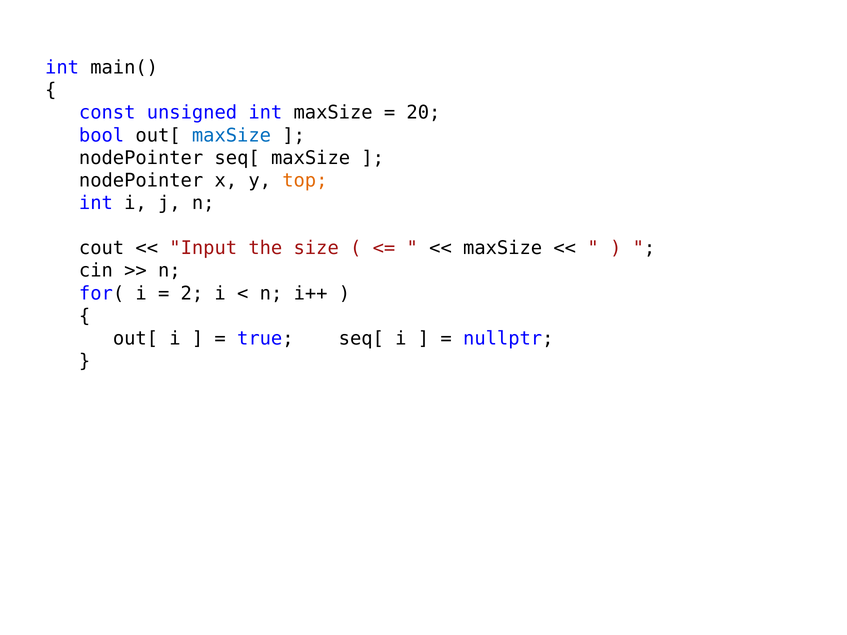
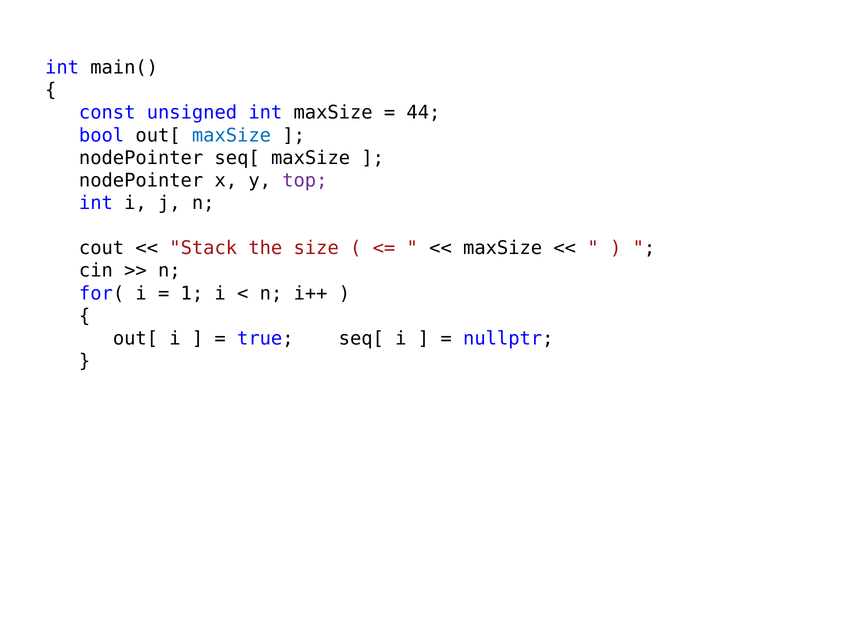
20: 20 -> 44
top colour: orange -> purple
Input: Input -> Stack
2: 2 -> 1
